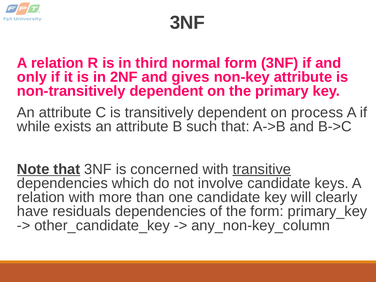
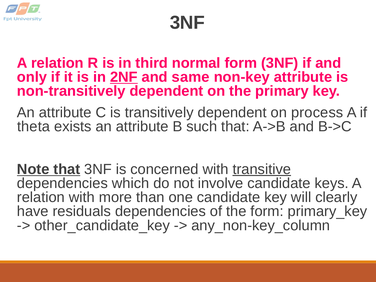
2NF underline: none -> present
gives: gives -> same
while: while -> theta
